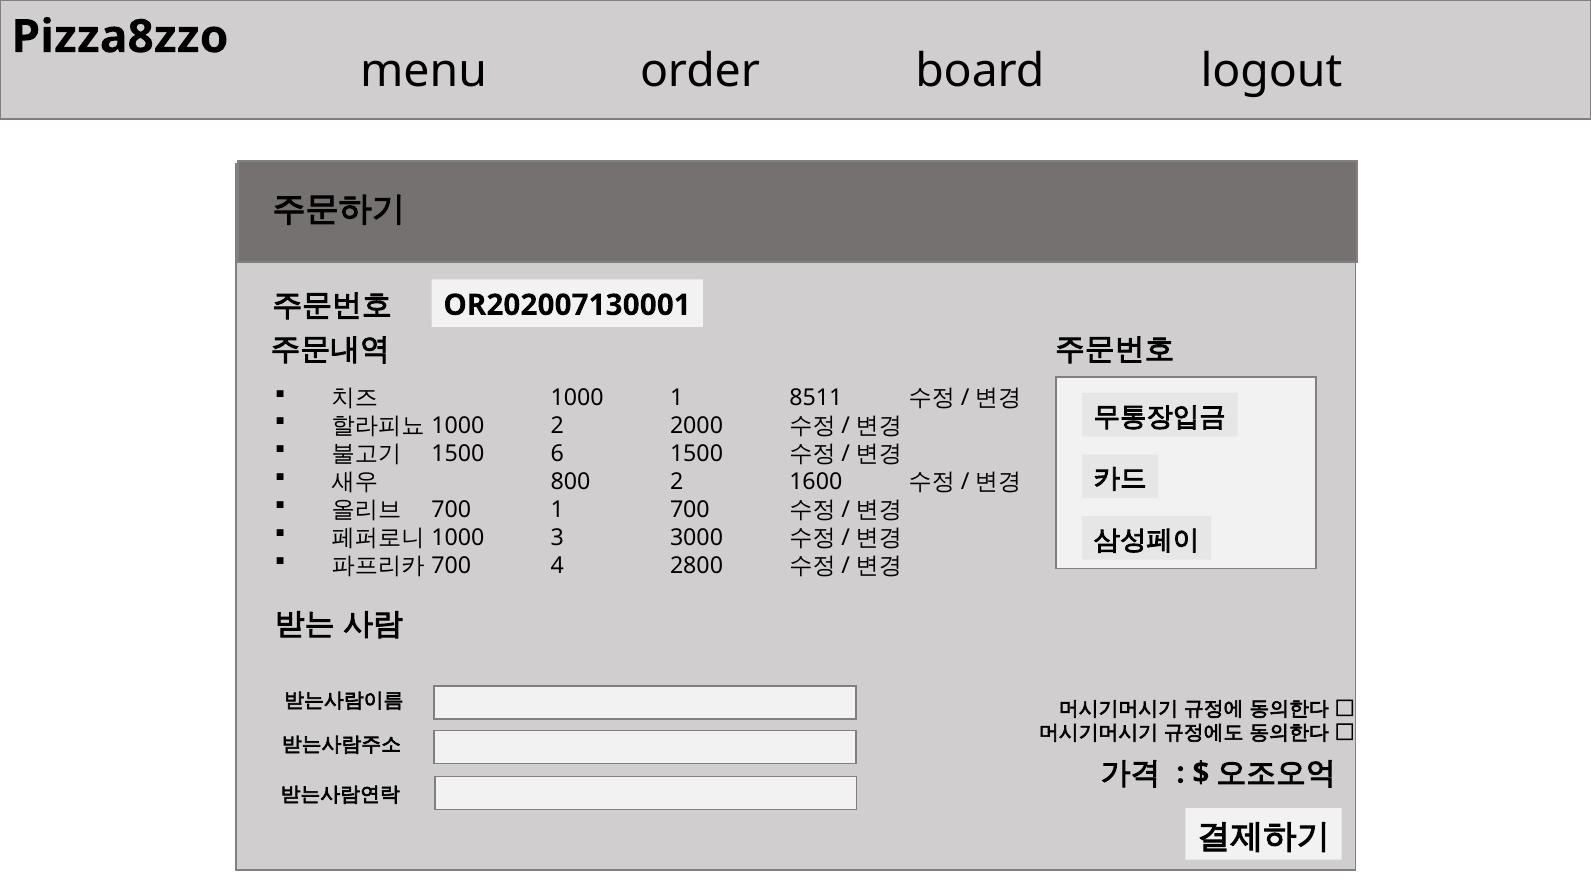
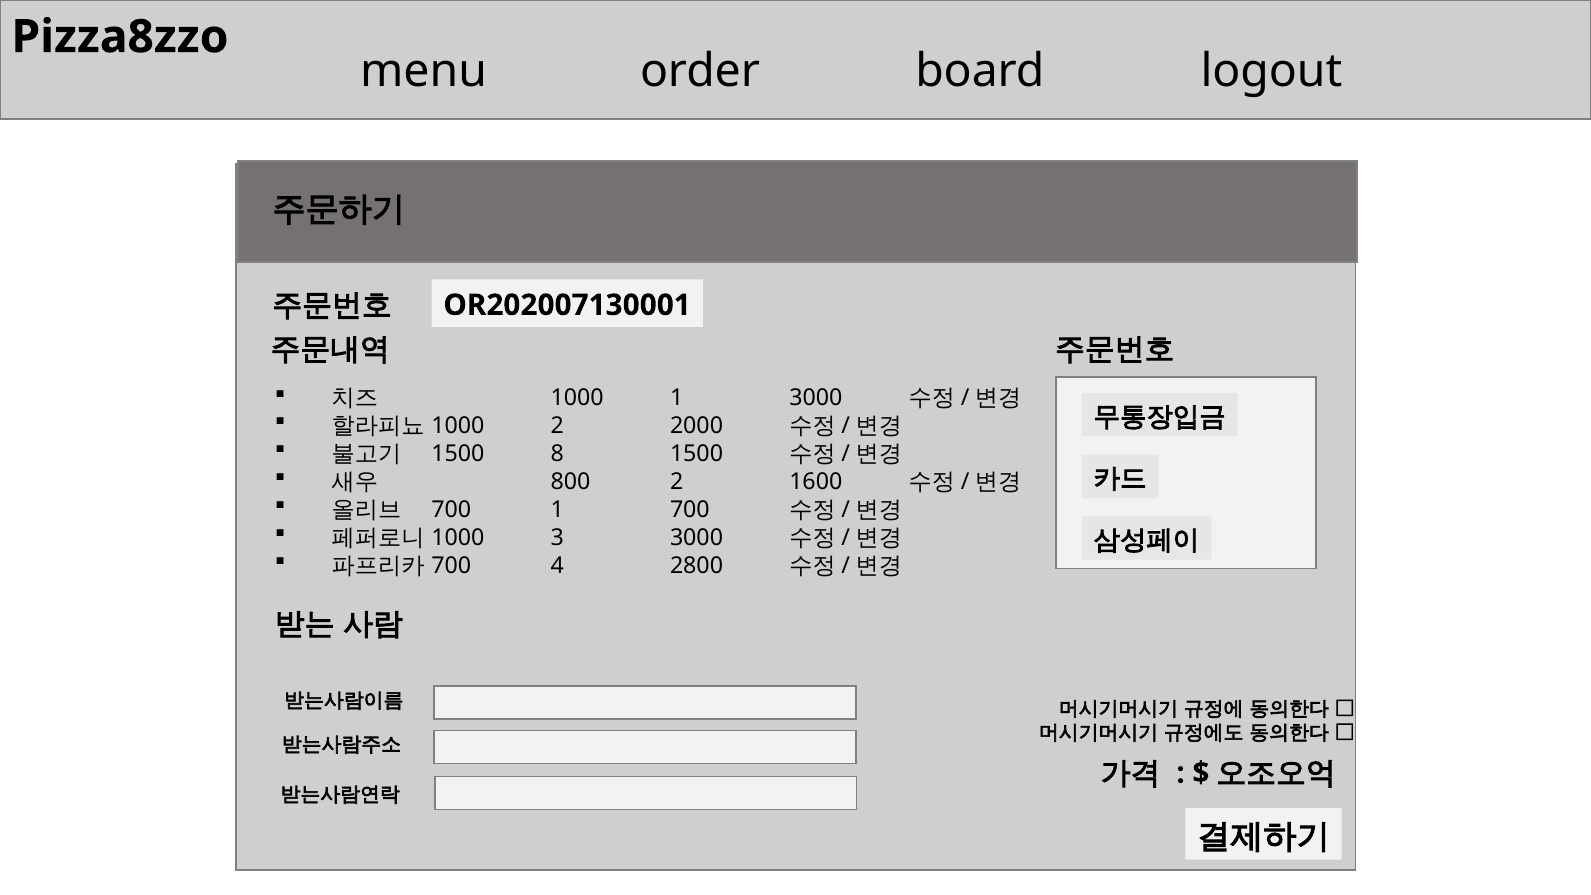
1 8511: 8511 -> 3000
6: 6 -> 8
